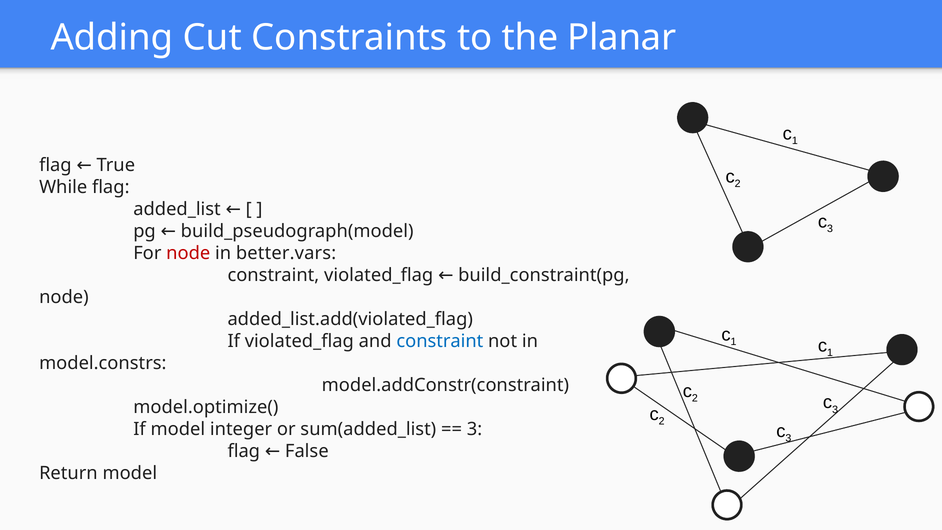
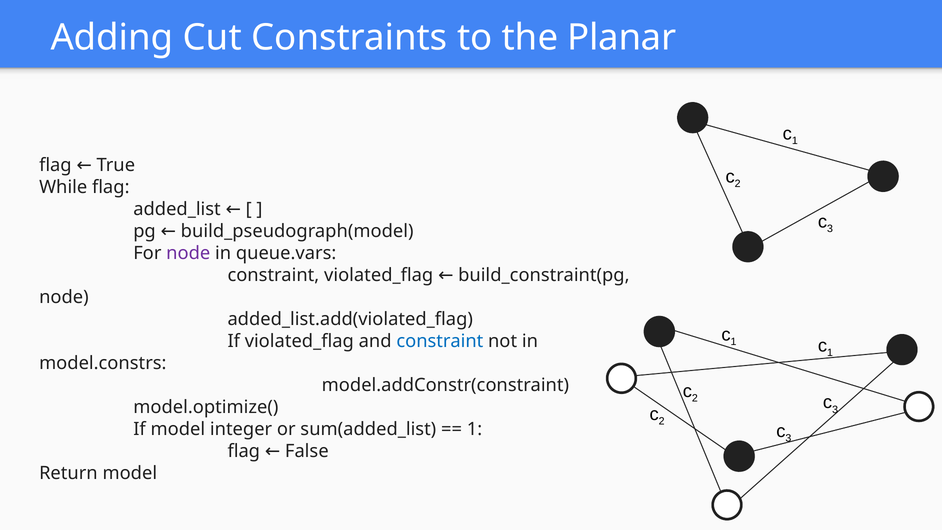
node at (188, 253) colour: red -> purple
better.vars: better.vars -> queue.vars
3 at (474, 429): 3 -> 1
